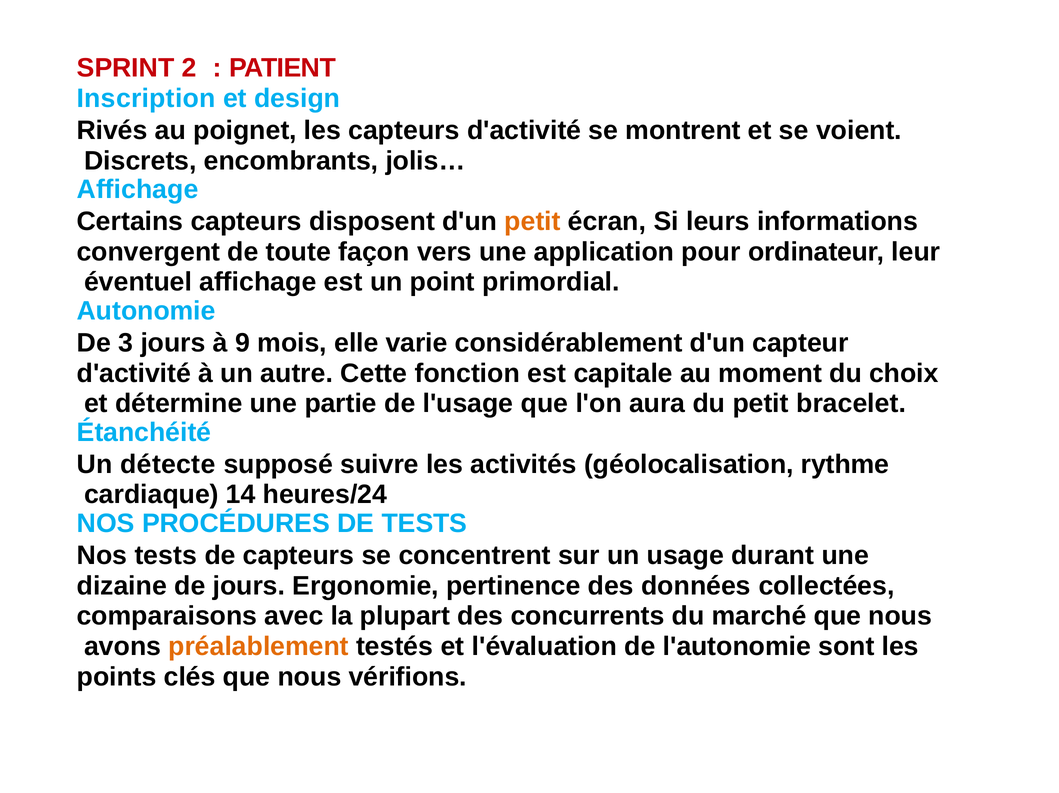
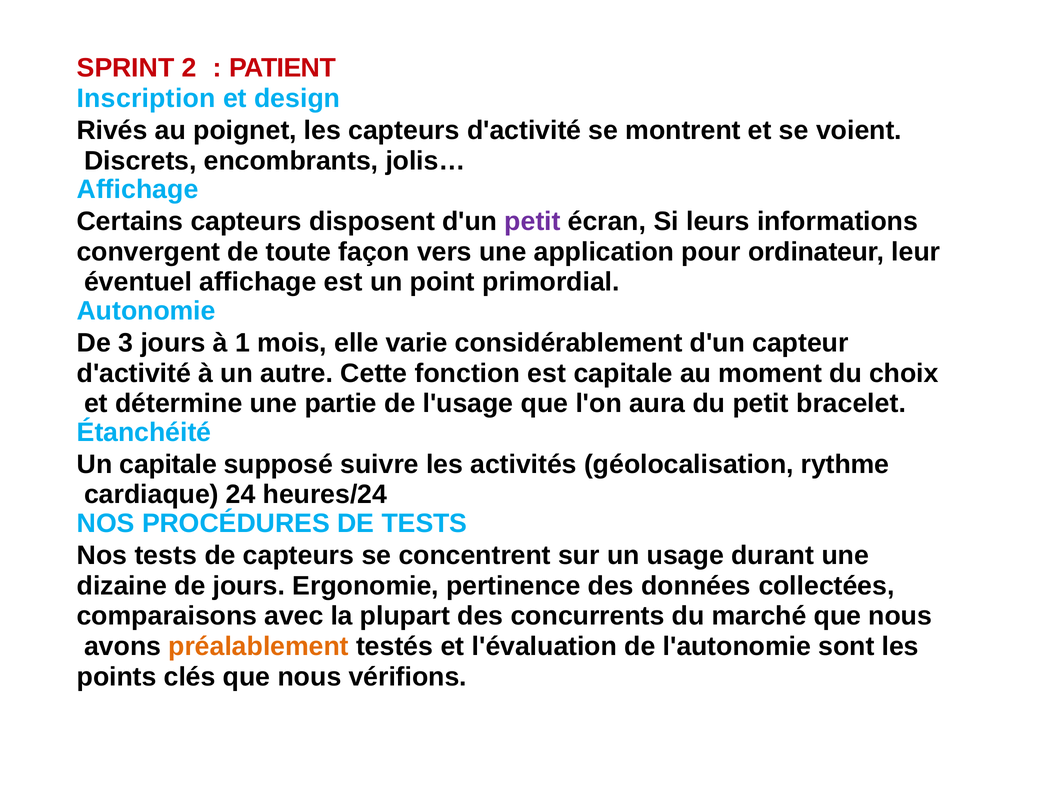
petit at (533, 222) colour: orange -> purple
9: 9 -> 1
Un détecte: détecte -> capitale
14: 14 -> 24
